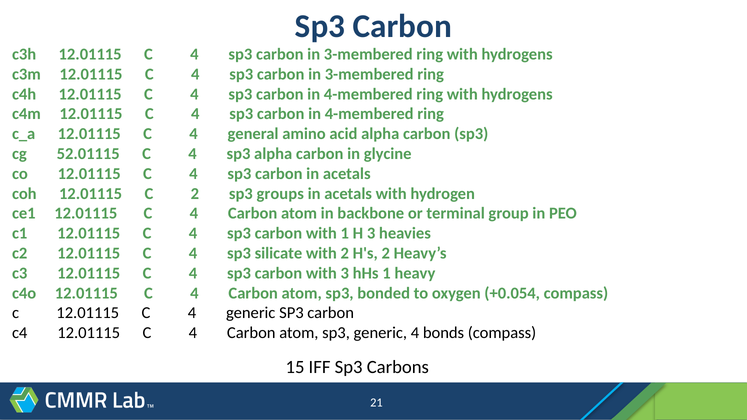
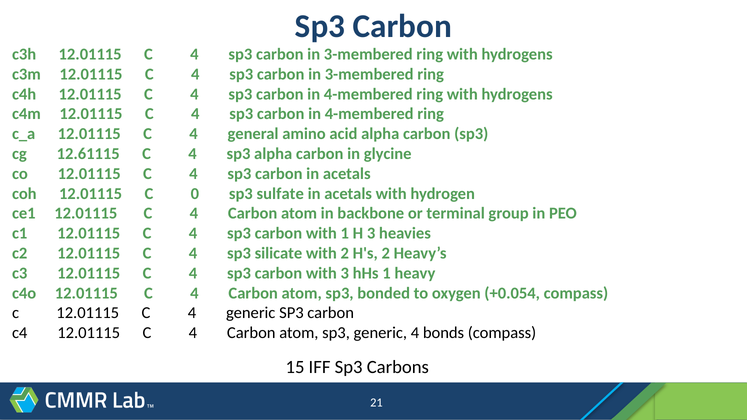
52.01115: 52.01115 -> 12.61115
C 2: 2 -> 0
groups: groups -> sulfate
